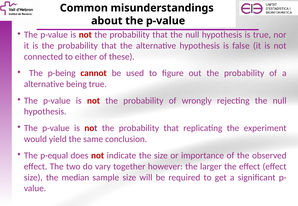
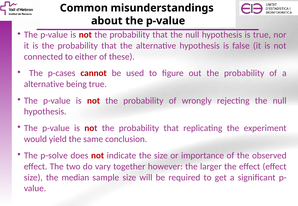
p-being: p-being -> p-cases
p-equal: p-equal -> p-solve
